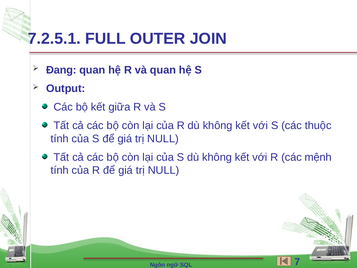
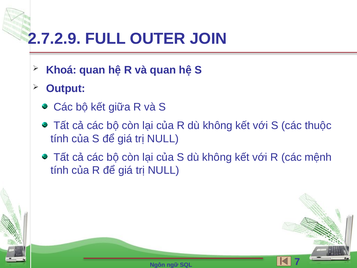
7.2.5.1: 7.2.5.1 -> 2.7.2.9
Đang: Đang -> Khoá
